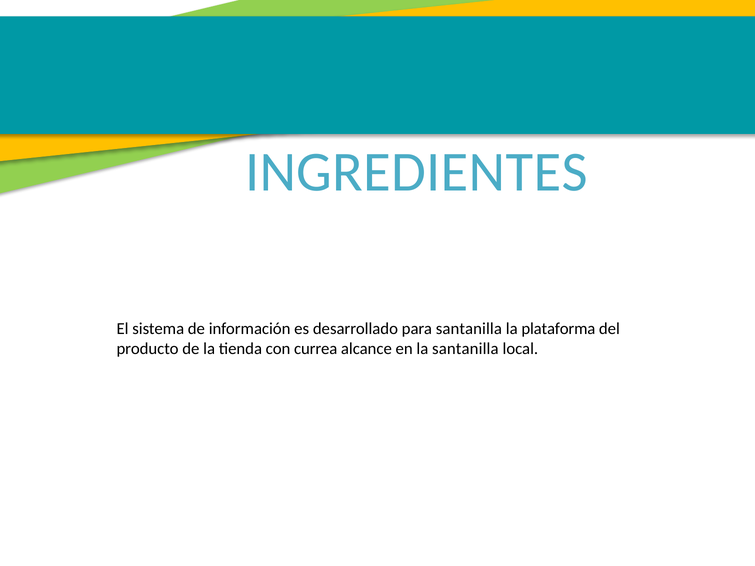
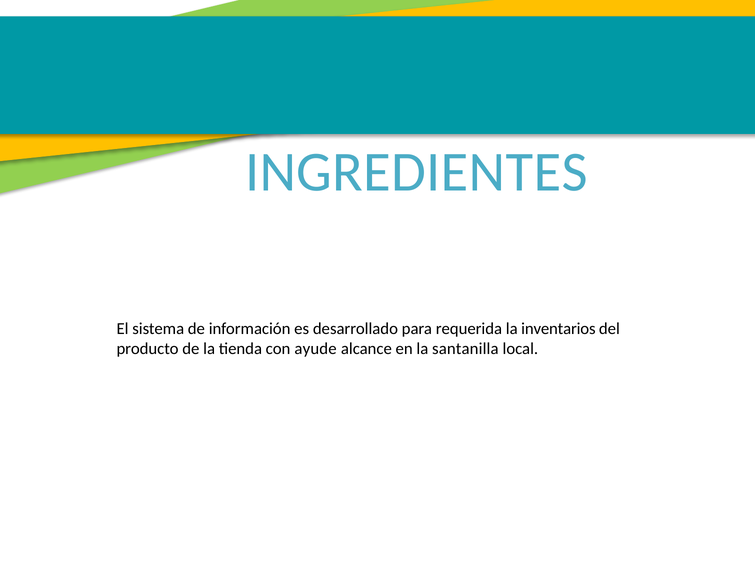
para santanilla: santanilla -> requerida
plataforma: plataforma -> inventarios
currea: currea -> ayude
